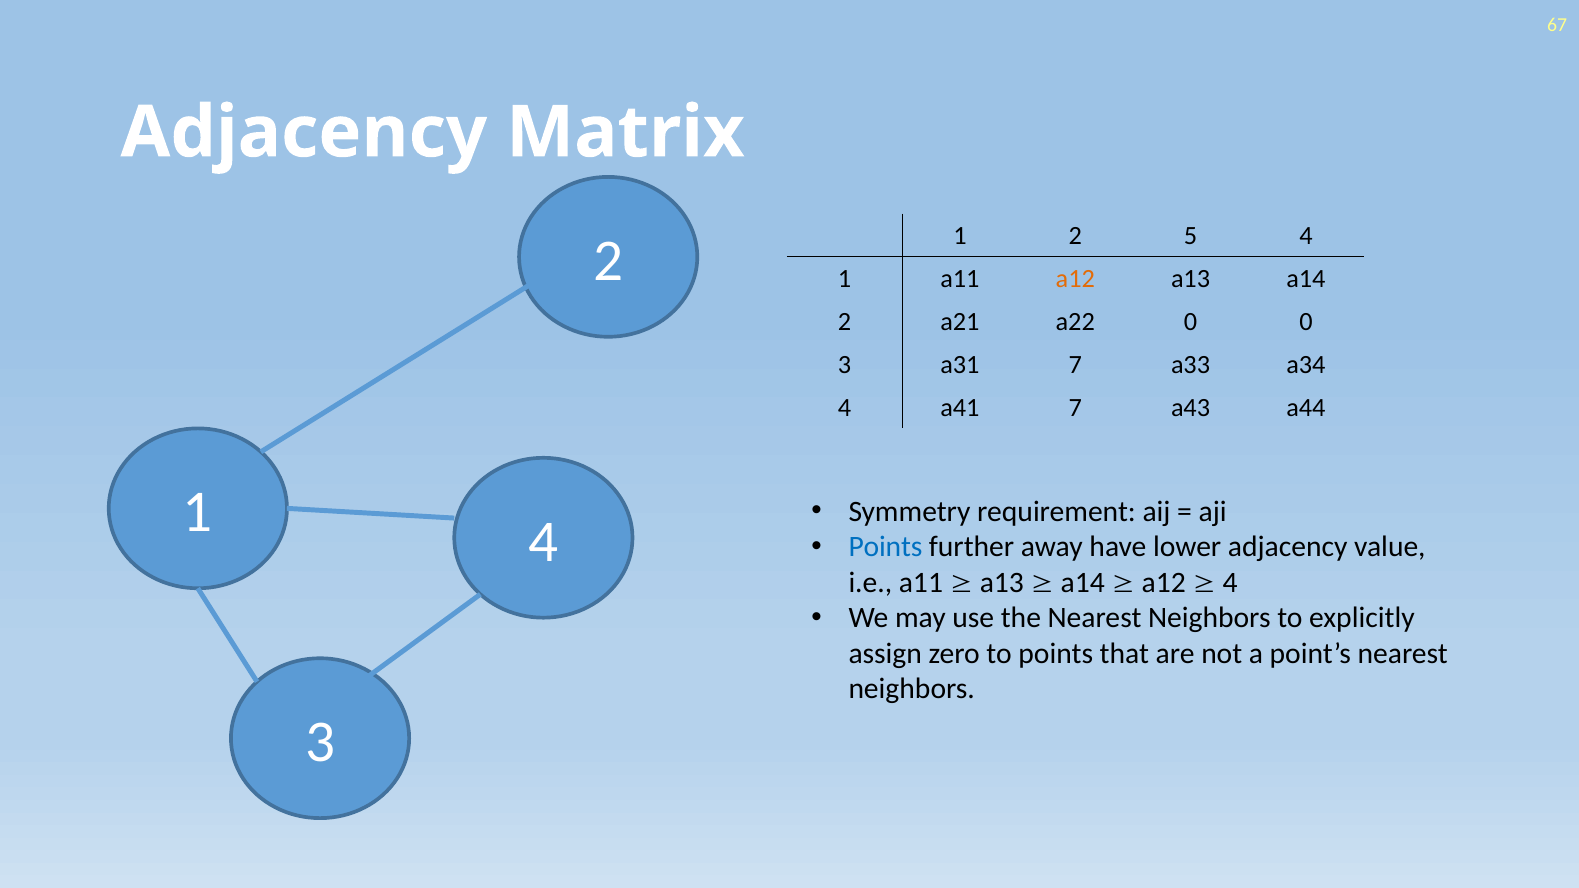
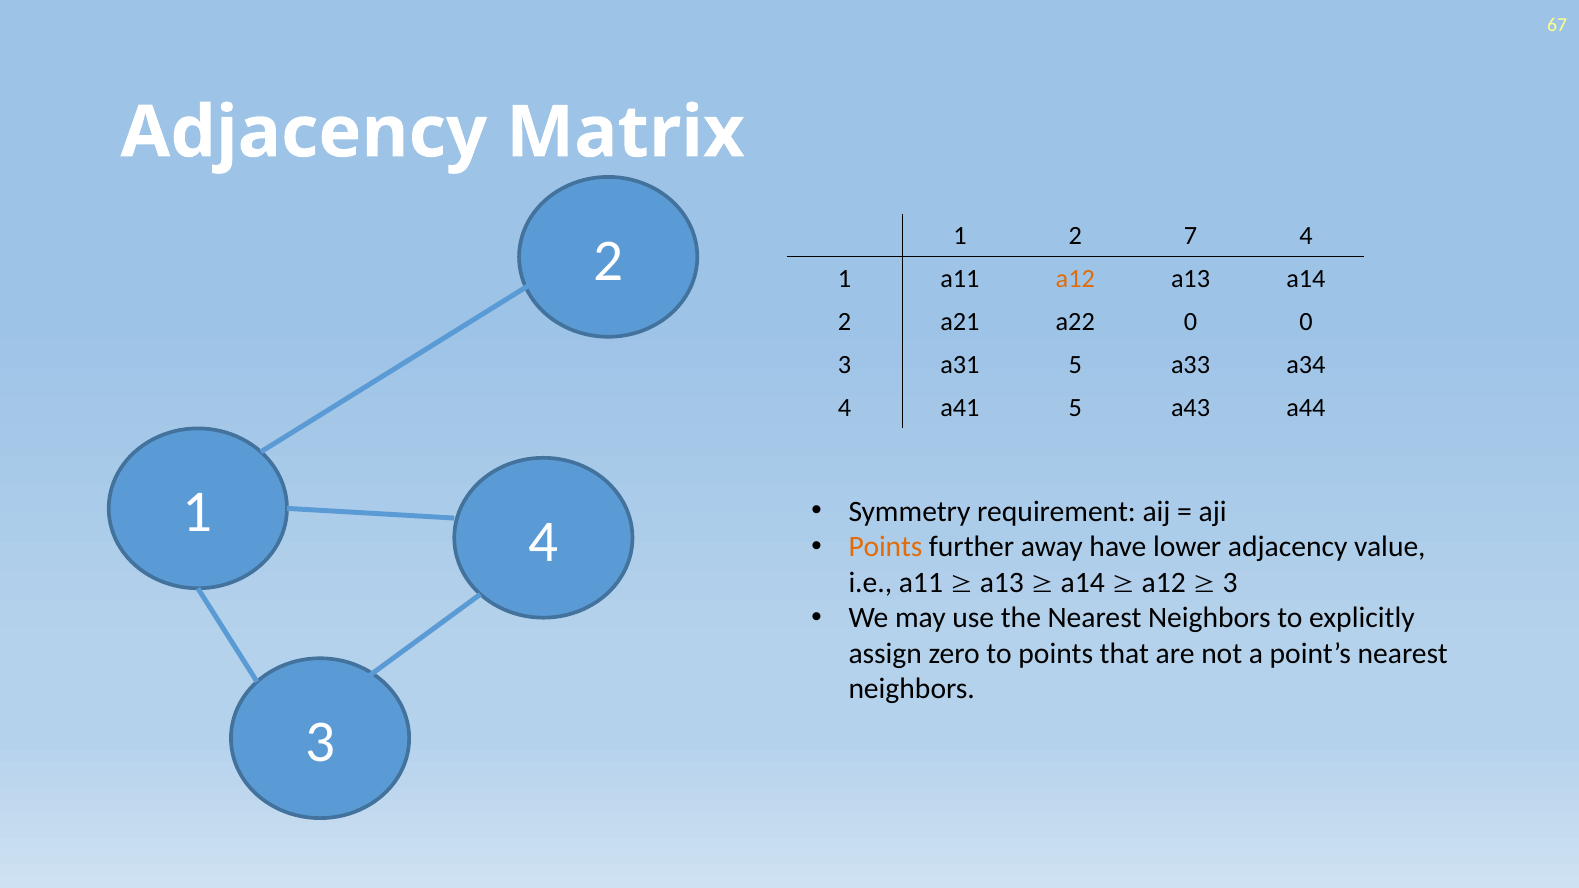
5: 5 -> 7
a31 7: 7 -> 5
a41 7: 7 -> 5
Points at (885, 547) colour: blue -> orange
4 at (1230, 583): 4 -> 3
